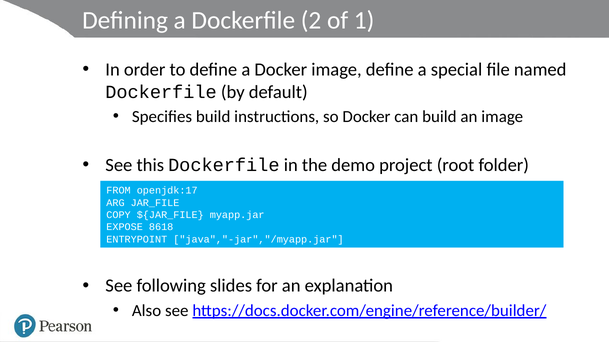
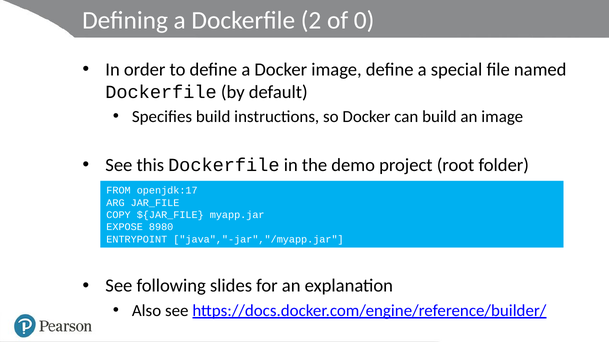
1: 1 -> 0
8618: 8618 -> 8980
